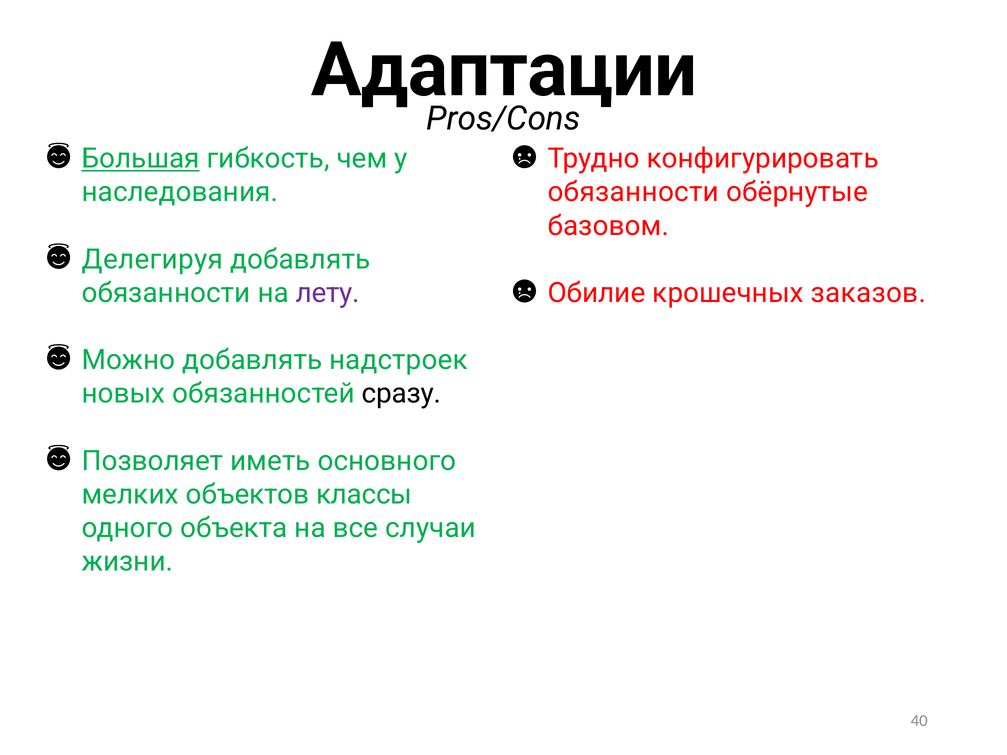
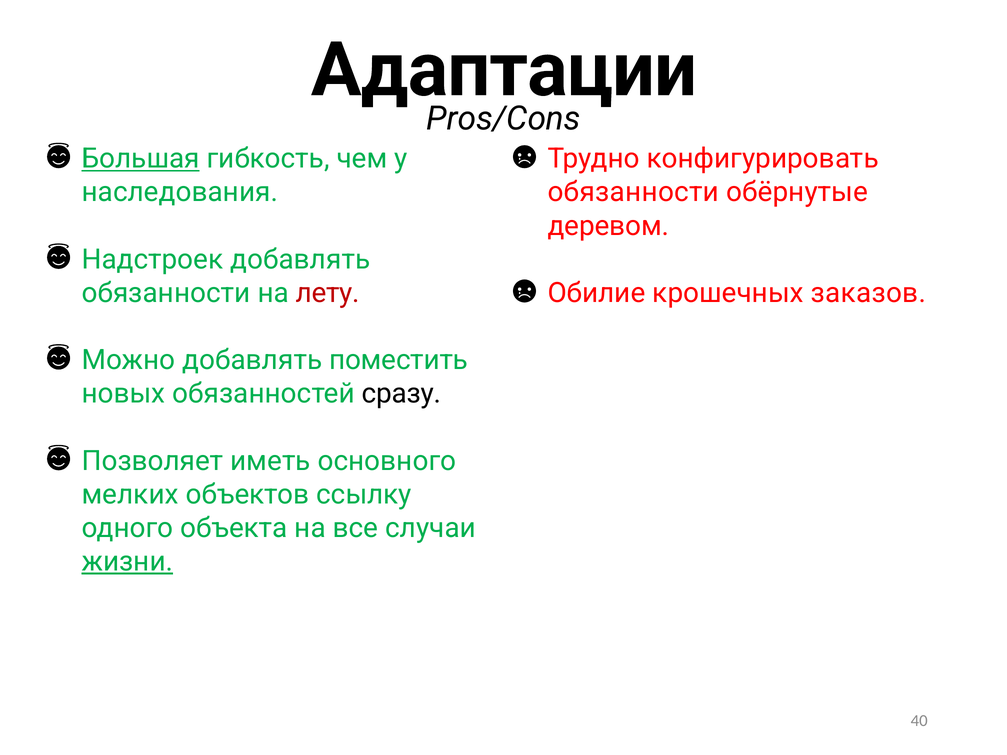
базовом: базовом -> деревом
Делегируя: Делегируя -> Надстроек
лету colour: purple -> red
надстроек: надстроек -> поместить
классы: классы -> ссылку
жизни underline: none -> present
